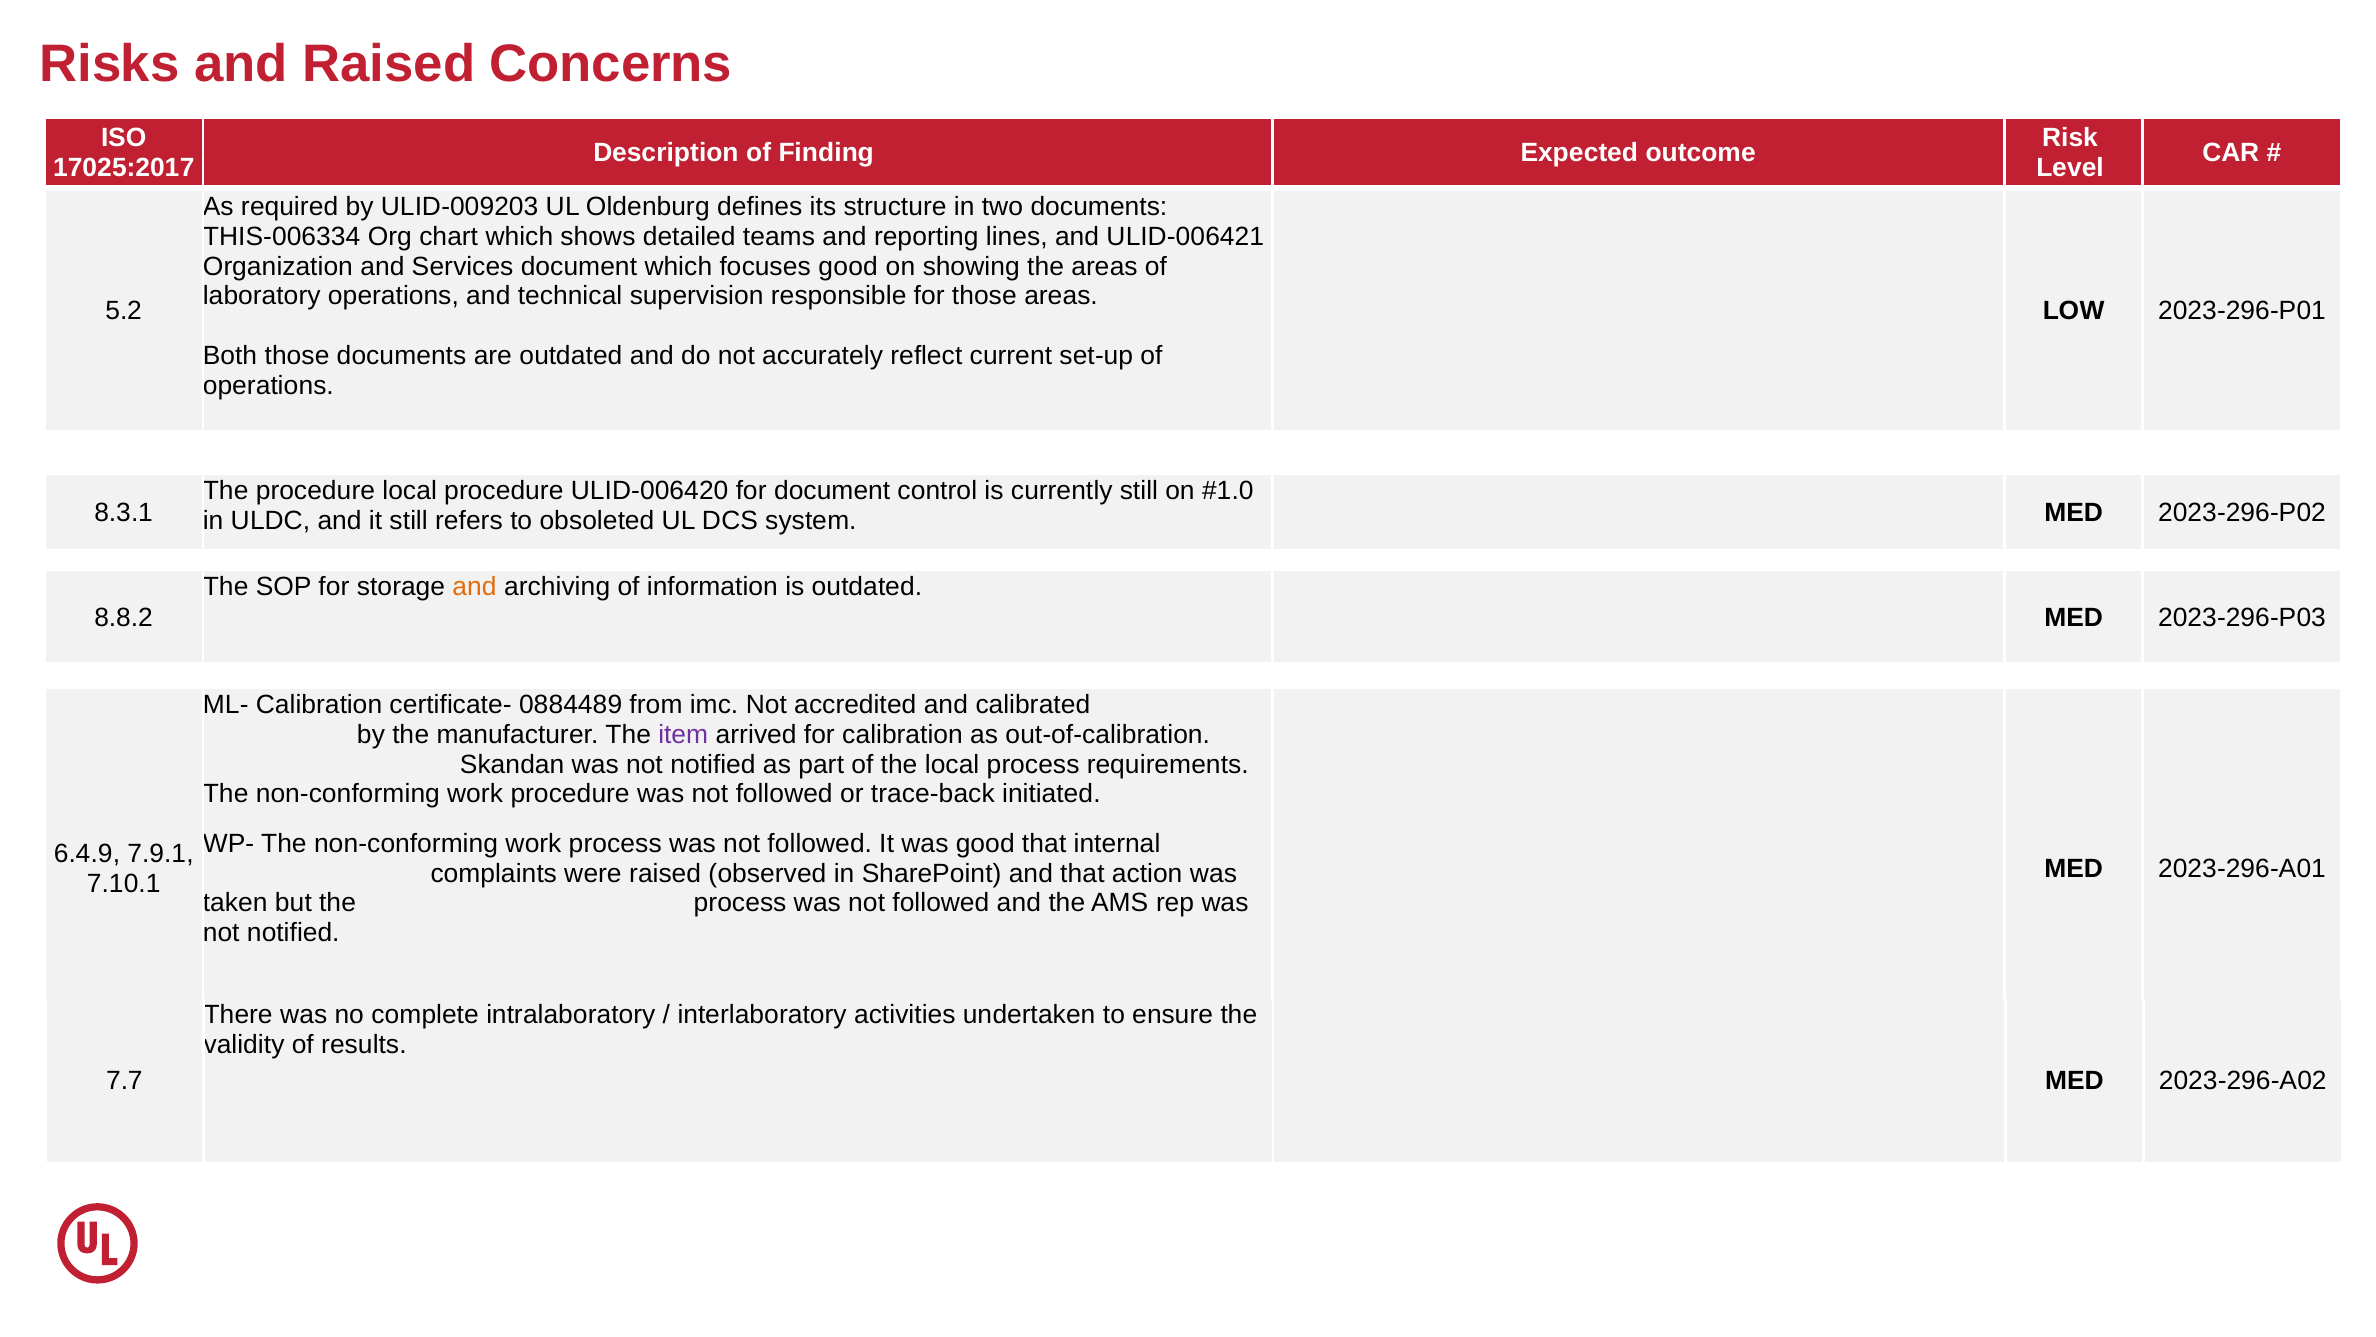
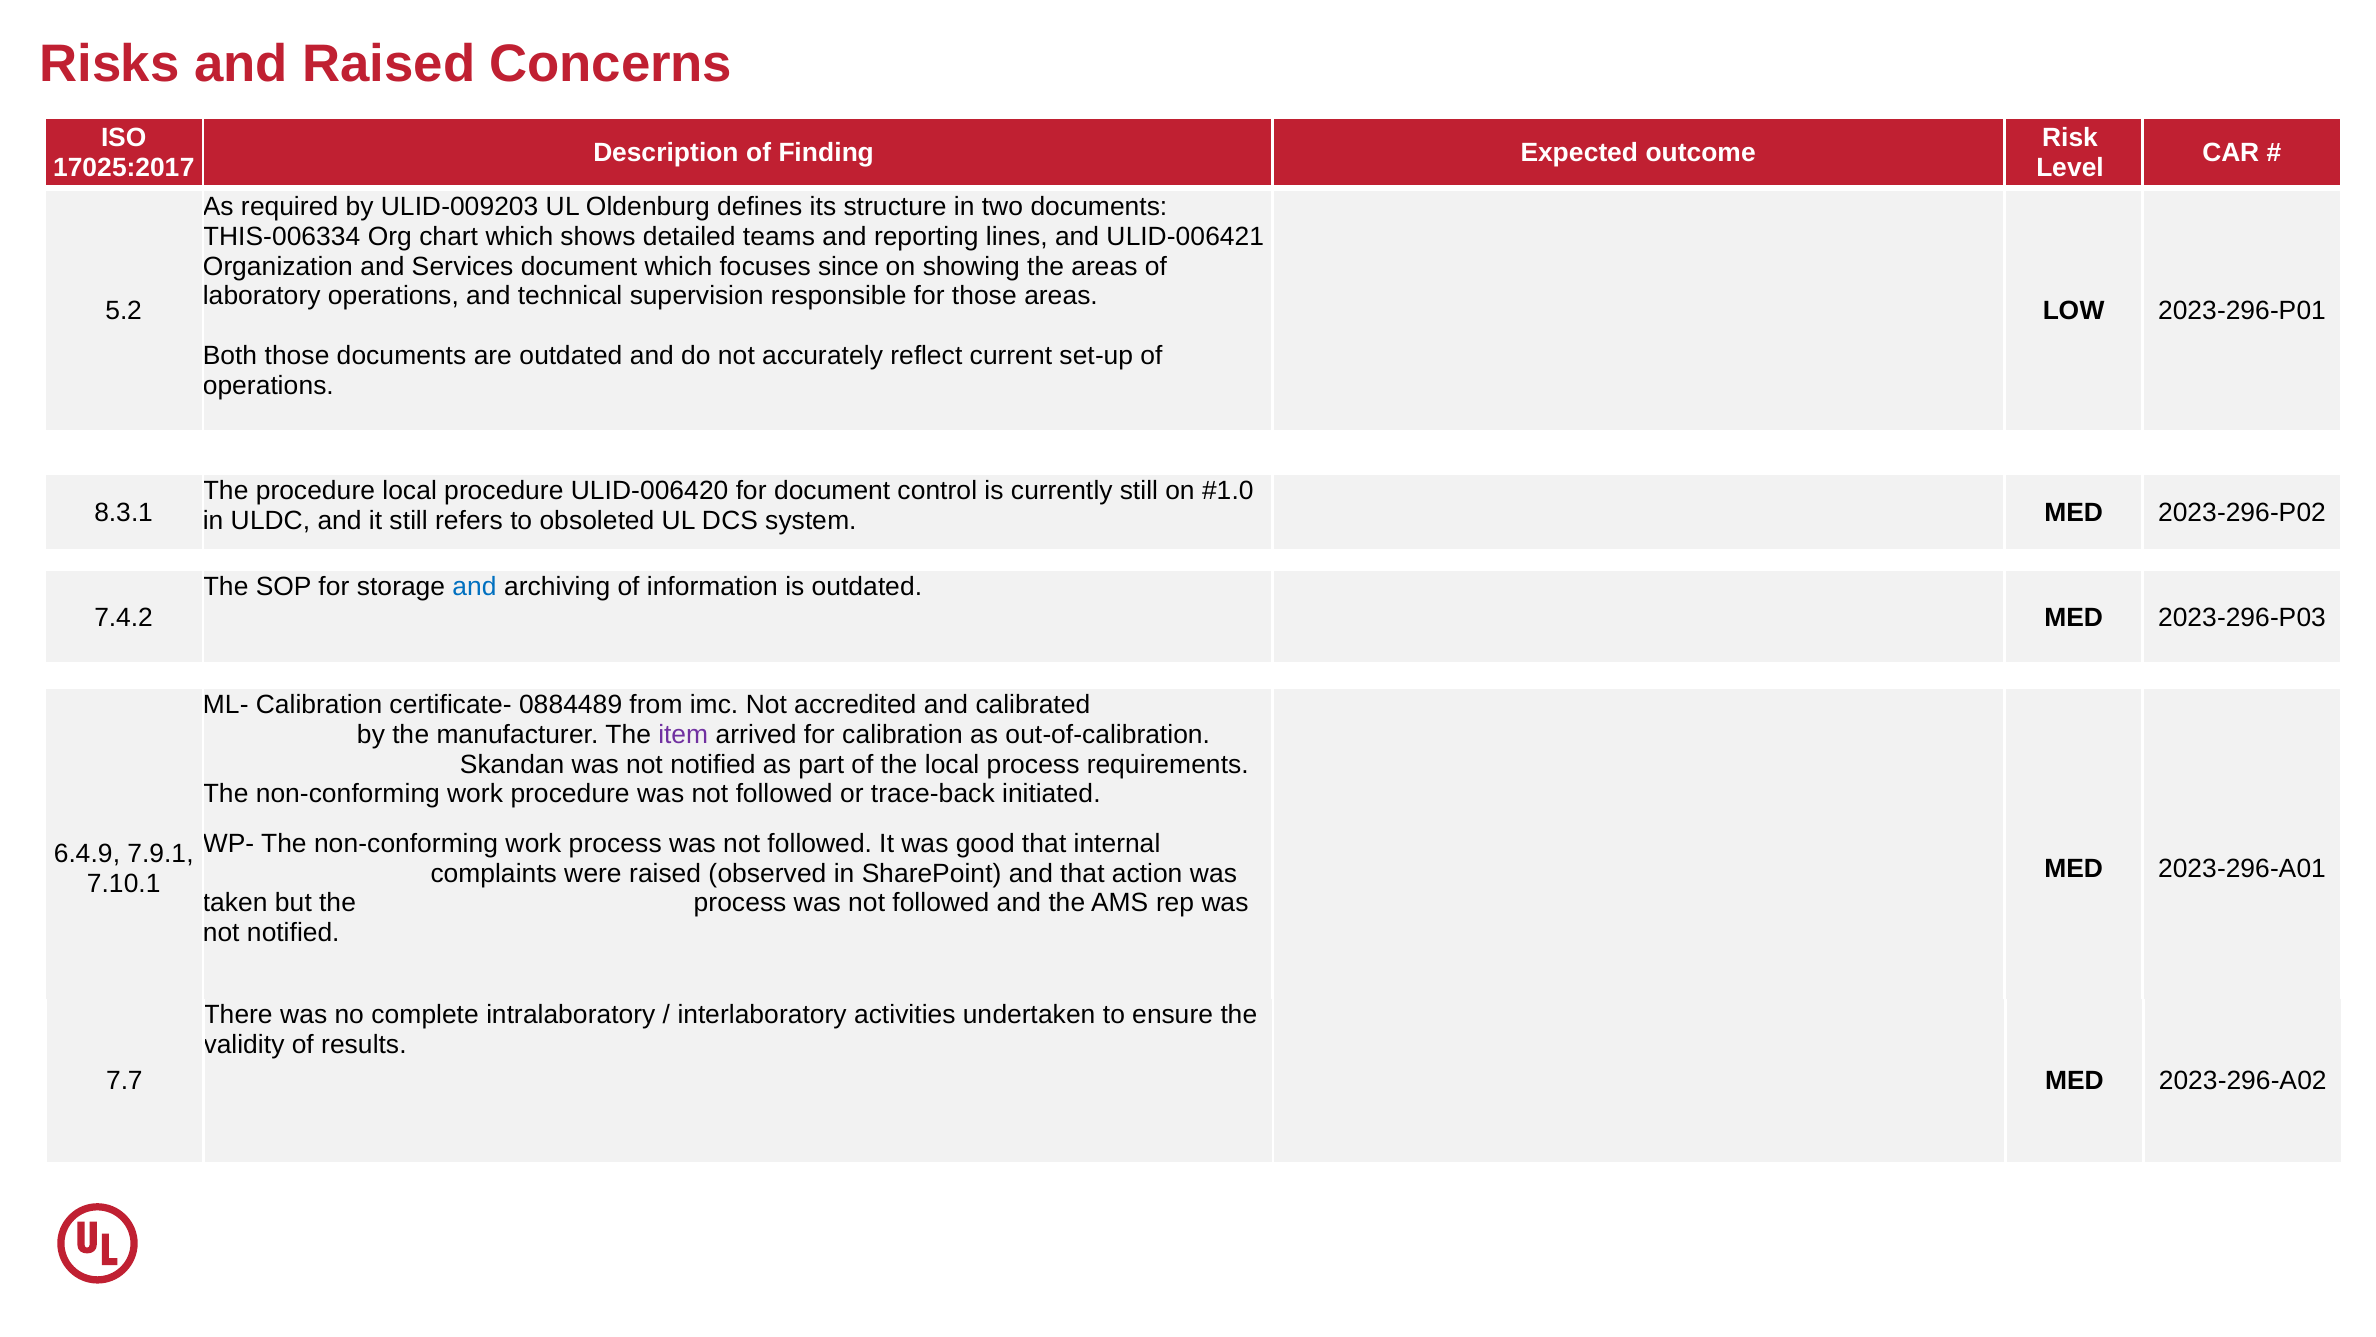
focuses good: good -> since
and at (475, 587) colour: orange -> blue
8.8.2: 8.8.2 -> 7.4.2
